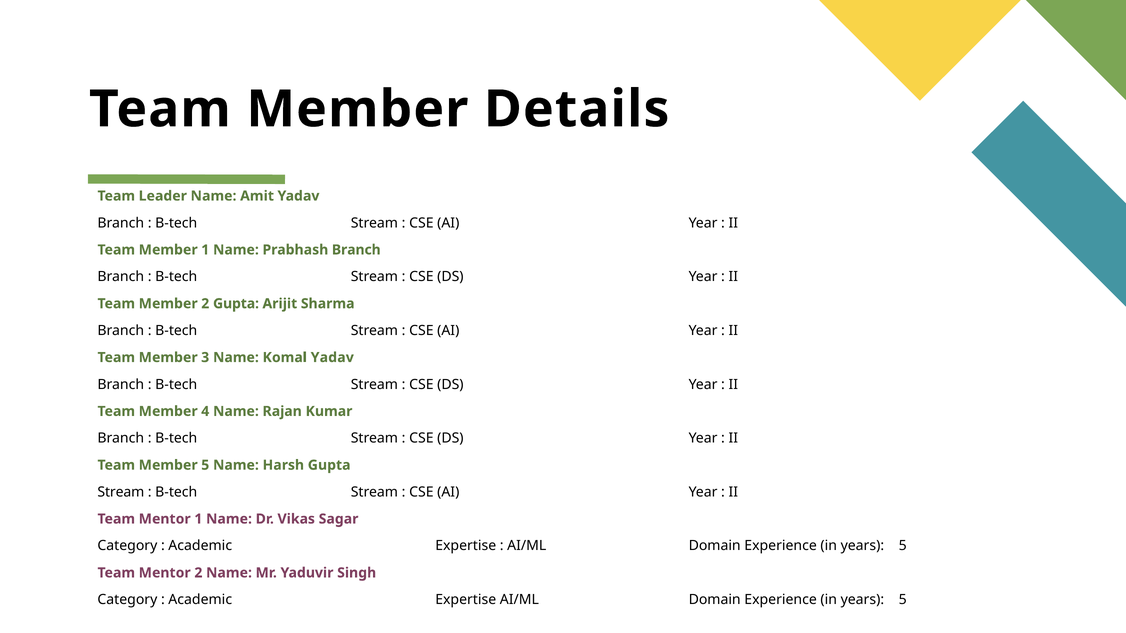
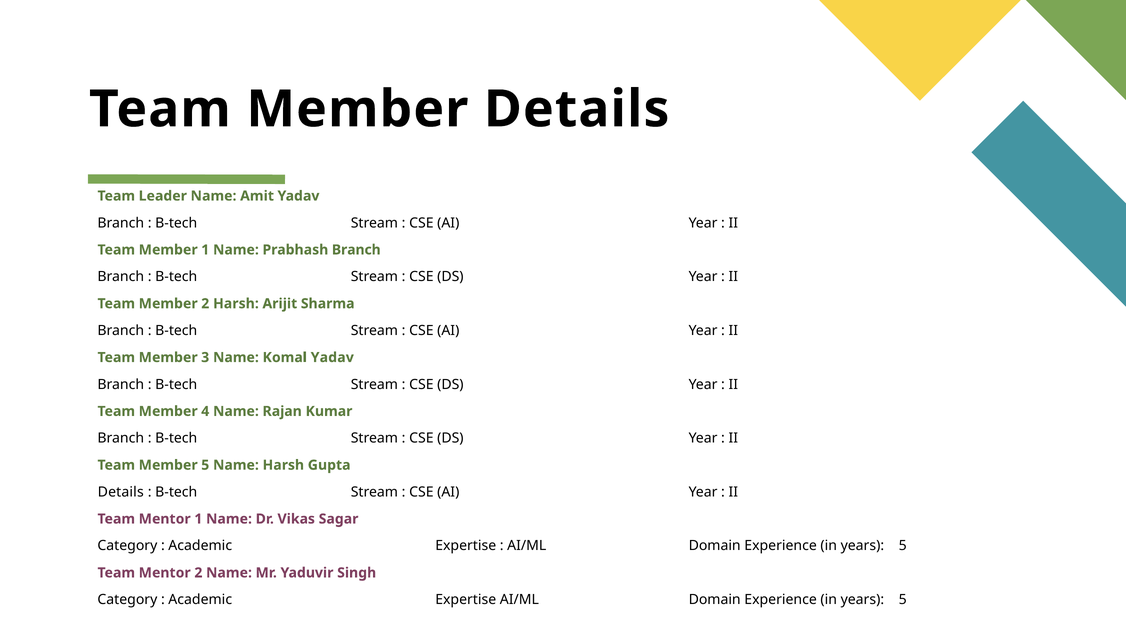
2 Gupta: Gupta -> Harsh
Stream at (121, 492): Stream -> Details
